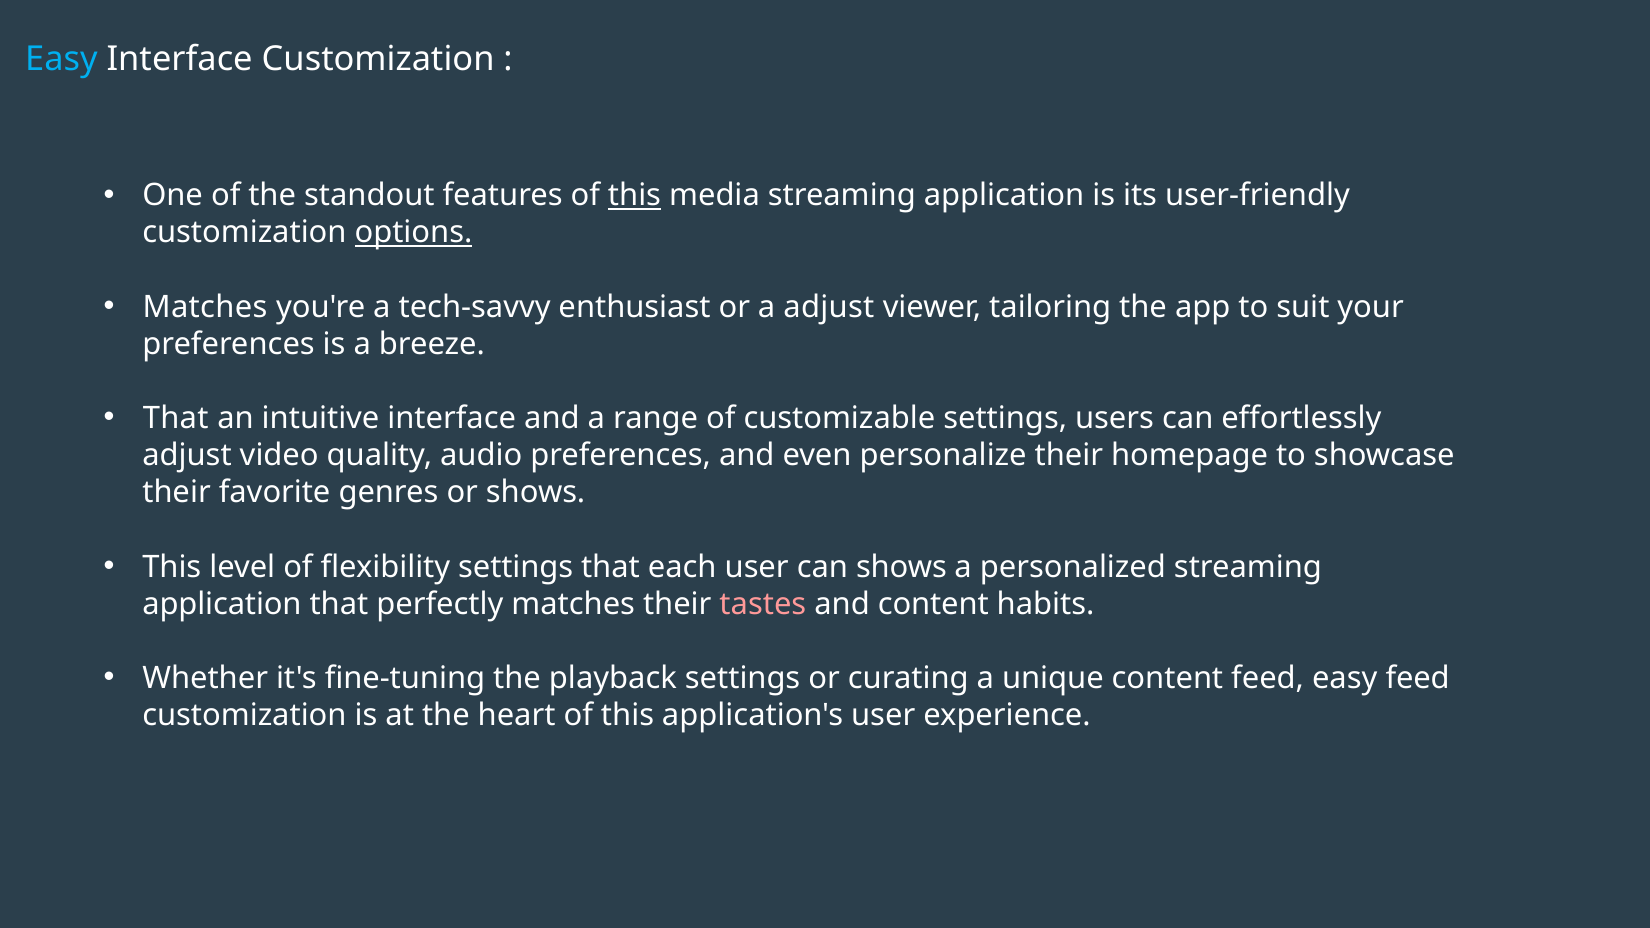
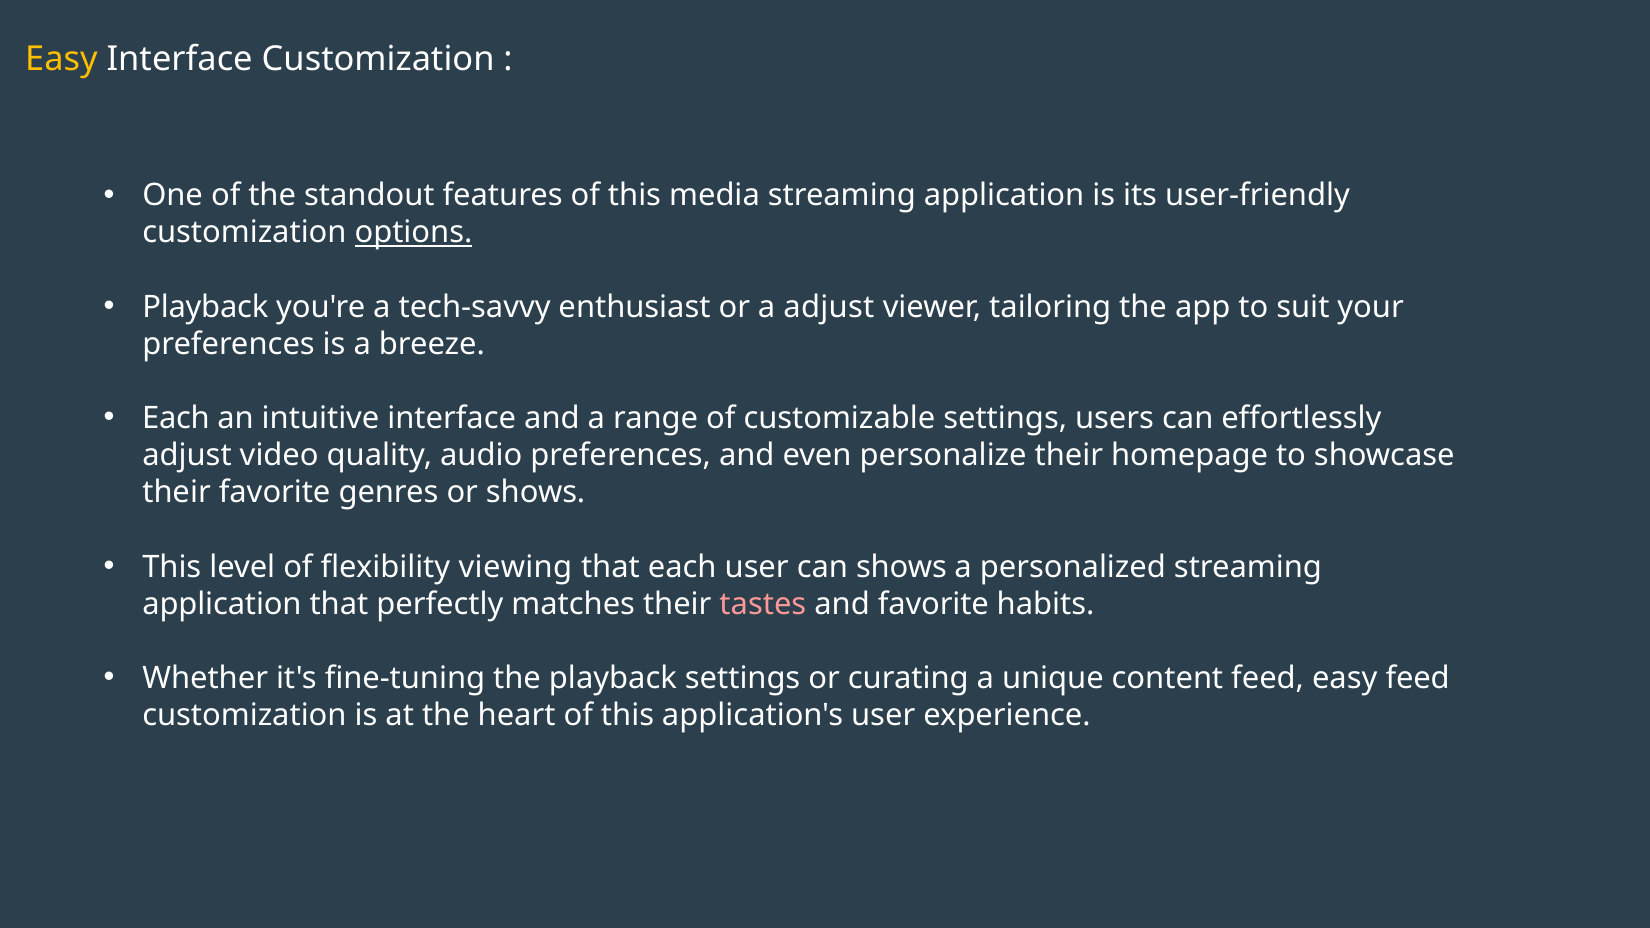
Easy at (61, 59) colour: light blue -> yellow
this at (635, 196) underline: present -> none
Matches at (205, 307): Matches -> Playback
That at (176, 418): That -> Each
flexibility settings: settings -> viewing
and content: content -> favorite
